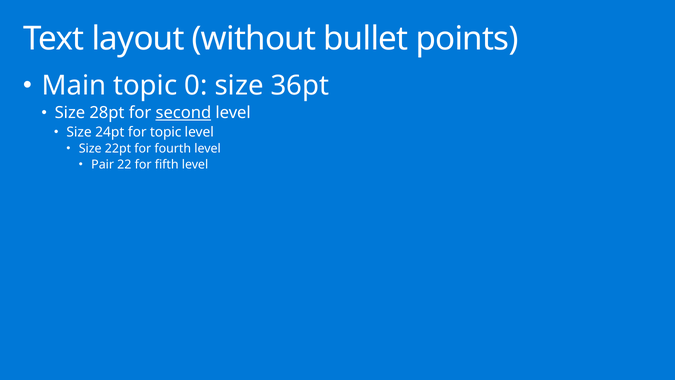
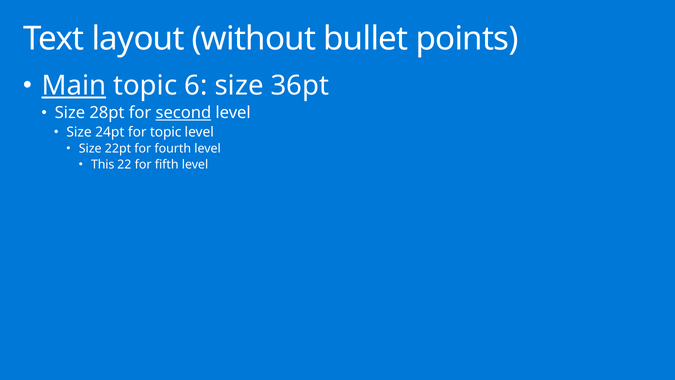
Main underline: none -> present
0: 0 -> 6
Pair: Pair -> This
